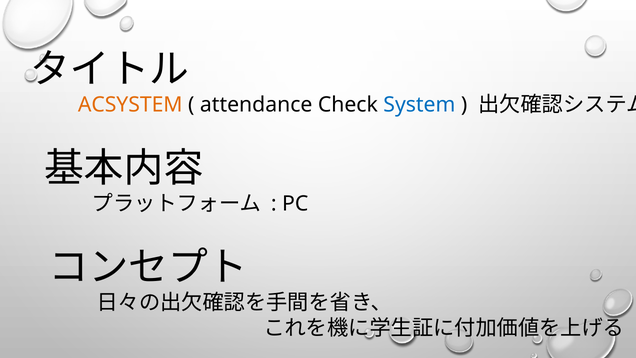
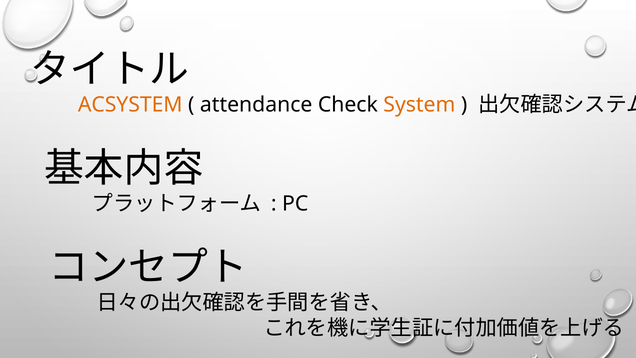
System colour: blue -> orange
